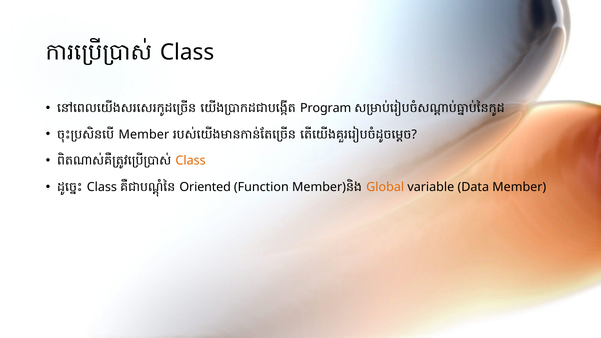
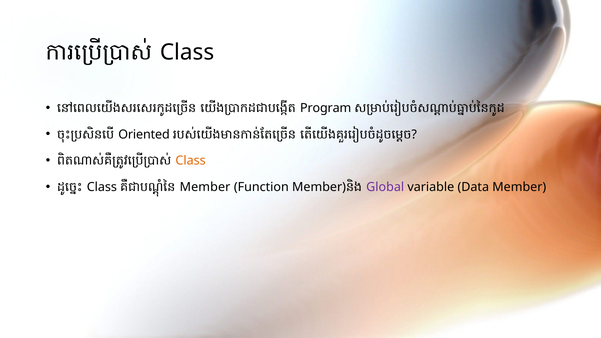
Member at (144, 135): Member -> Oriented
Oriented at (205, 187): Oriented -> Member
Global colour: orange -> purple
